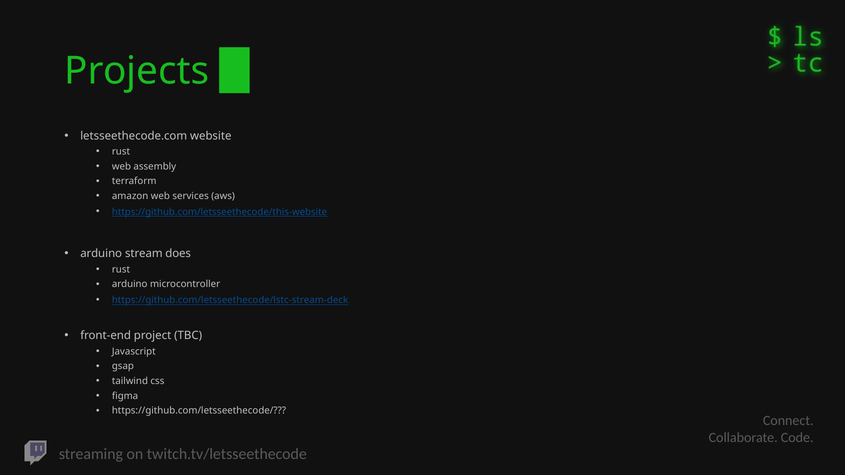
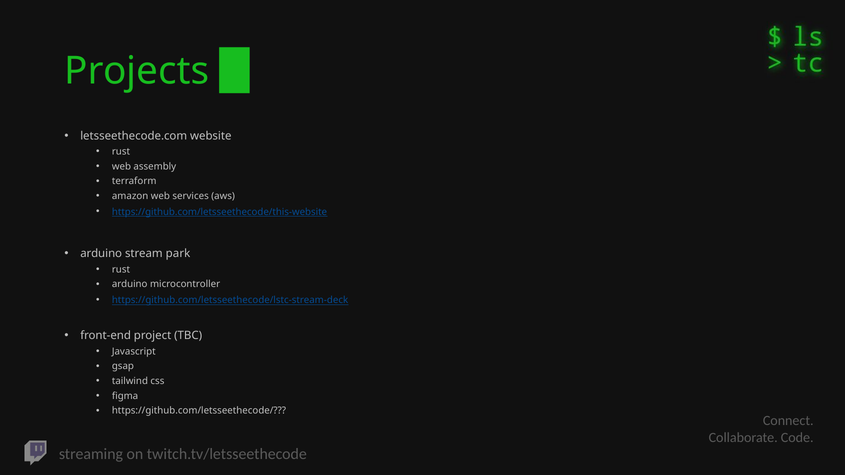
does: does -> park
